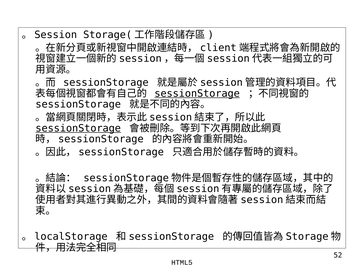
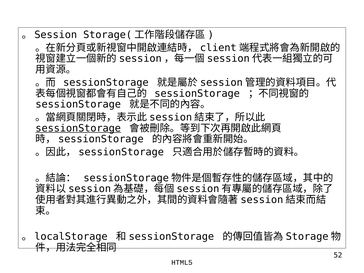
sessionStorage at (197, 93) underline: present -> none
